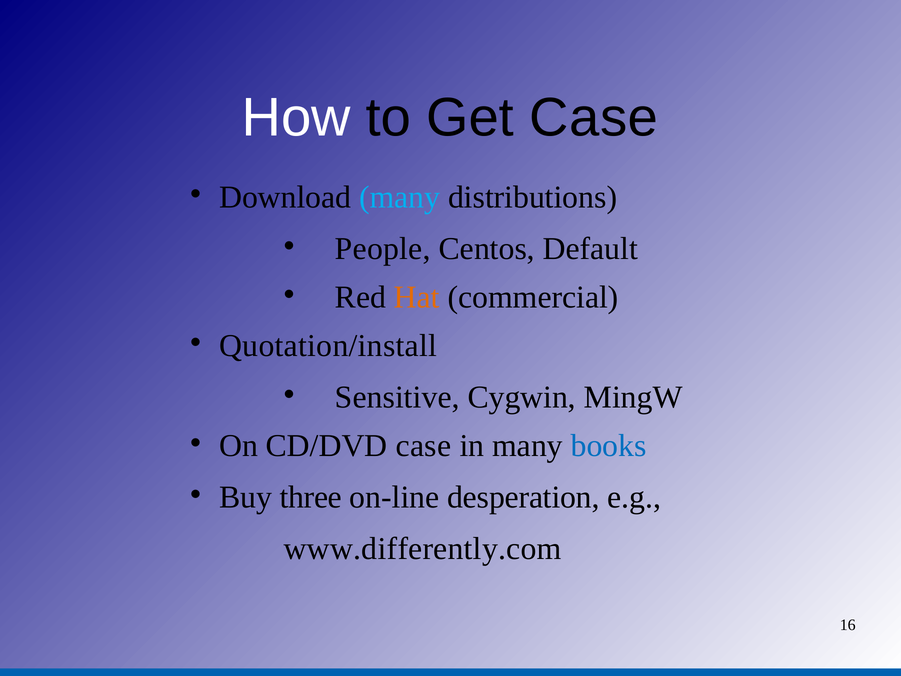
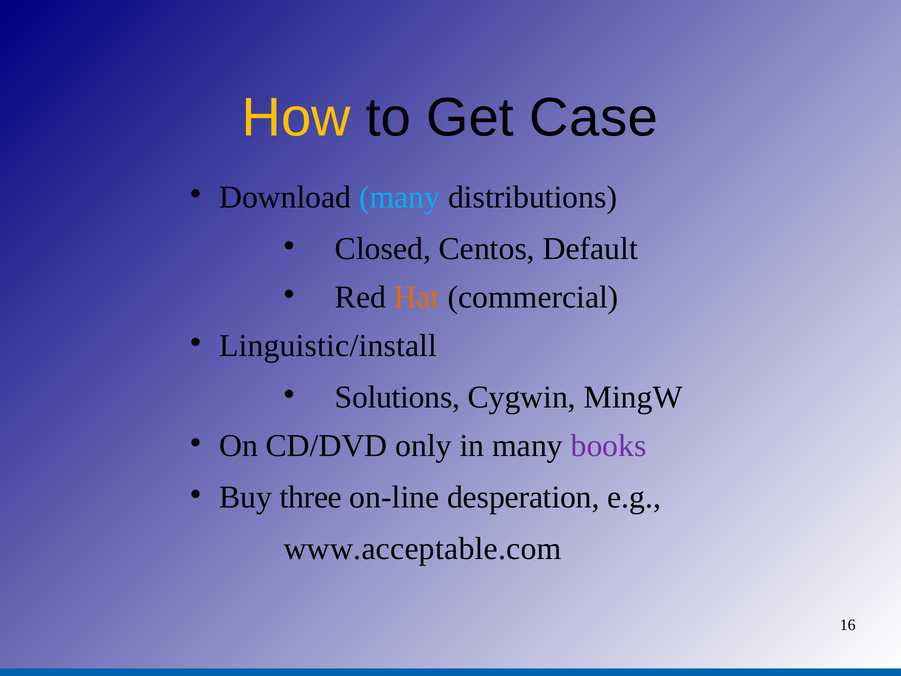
How colour: white -> yellow
People: People -> Closed
Quotation/install: Quotation/install -> Linguistic/install
Sensitive: Sensitive -> Solutions
CD/DVD case: case -> only
books colour: blue -> purple
www.differently.com: www.differently.com -> www.acceptable.com
